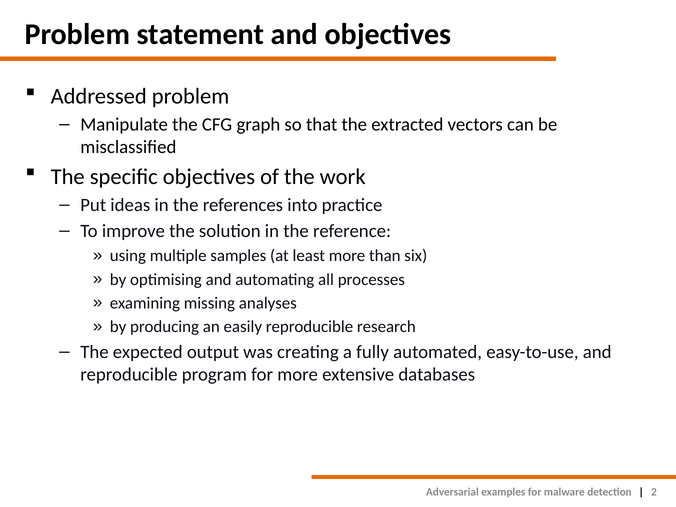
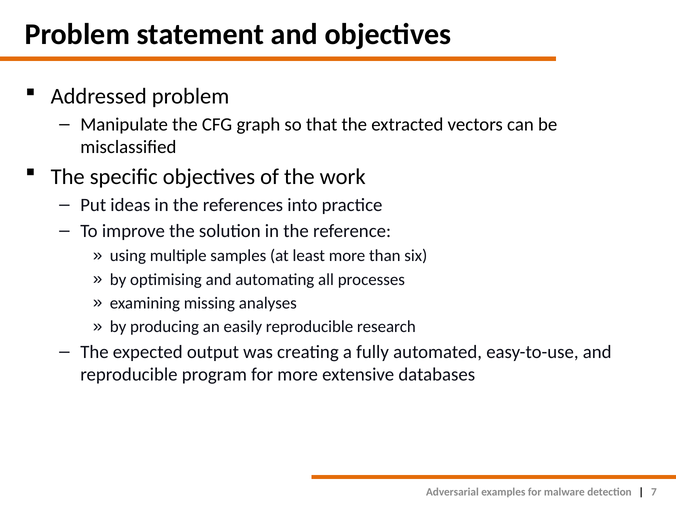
2: 2 -> 7
